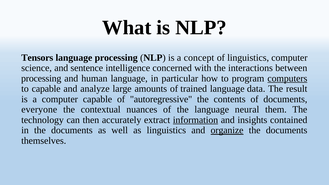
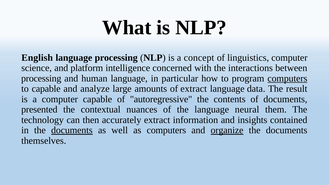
Tensors: Tensors -> English
sentence: sentence -> platform
of trained: trained -> extract
everyone: everyone -> presented
information underline: present -> none
documents at (72, 130) underline: none -> present
as linguistics: linguistics -> computers
